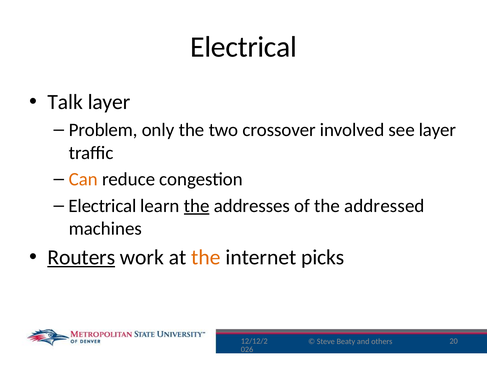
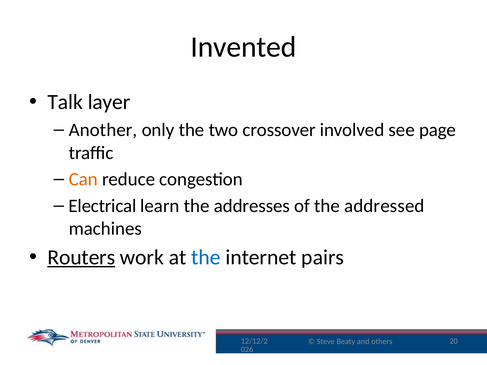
Electrical at (244, 47): Electrical -> Invented
Problem: Problem -> Another
see layer: layer -> page
the at (197, 206) underline: present -> none
the at (206, 258) colour: orange -> blue
picks: picks -> pairs
